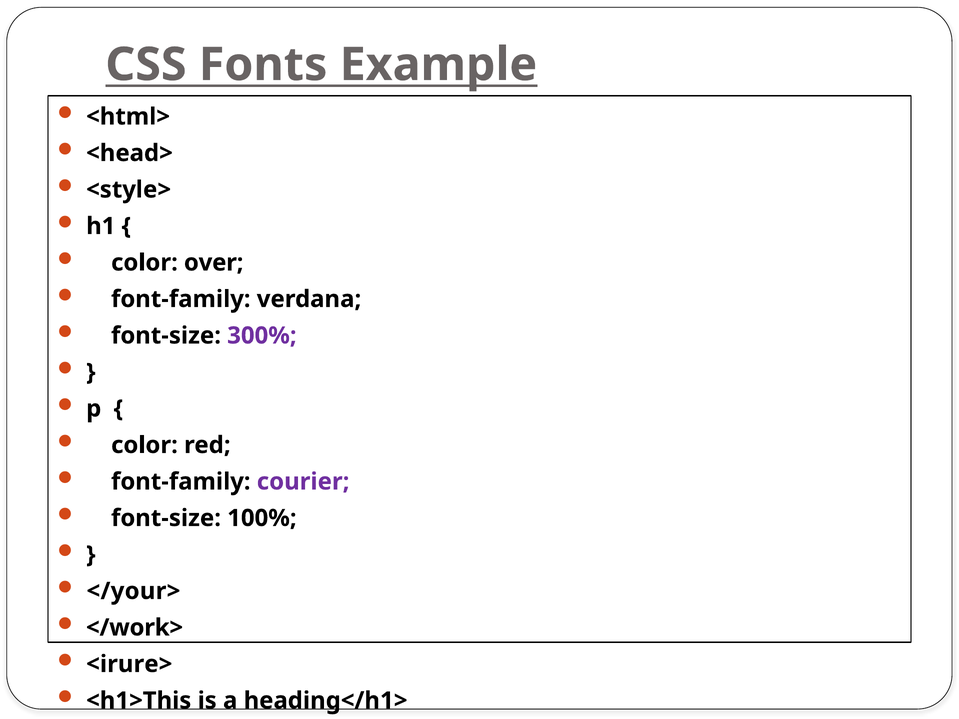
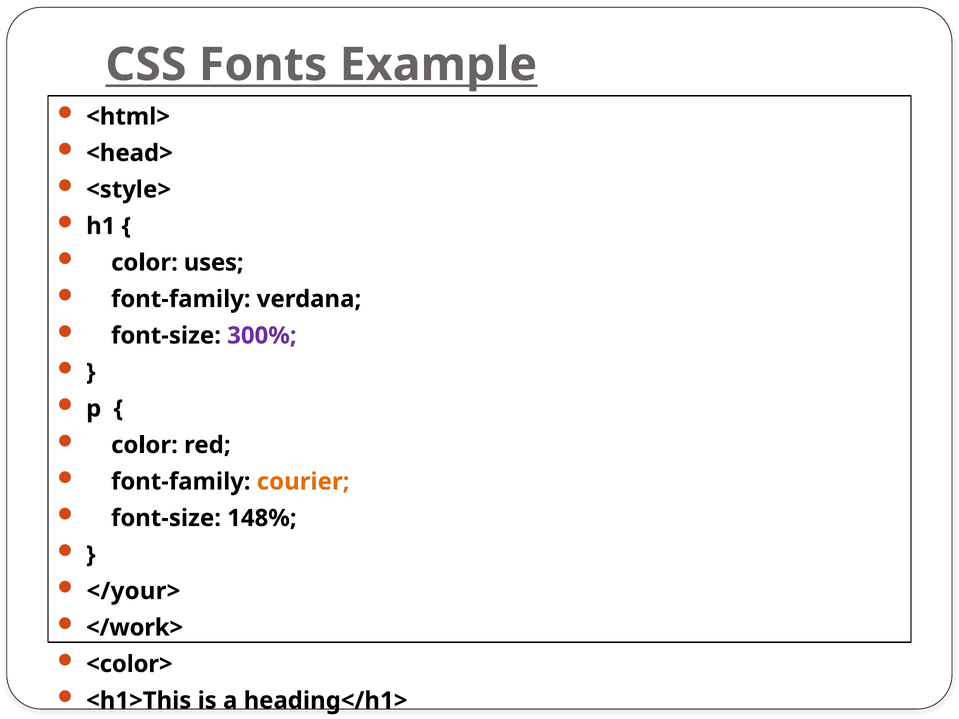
over: over -> uses
courier colour: purple -> orange
100%: 100% -> 148%
<irure>: <irure> -> <color>
